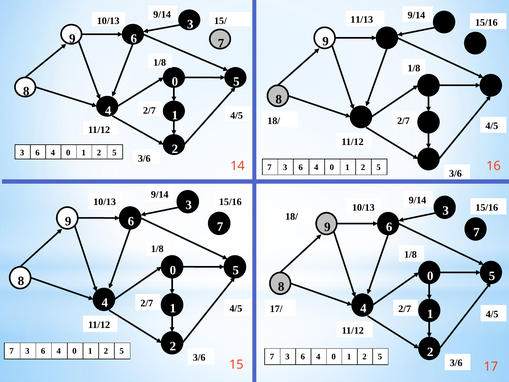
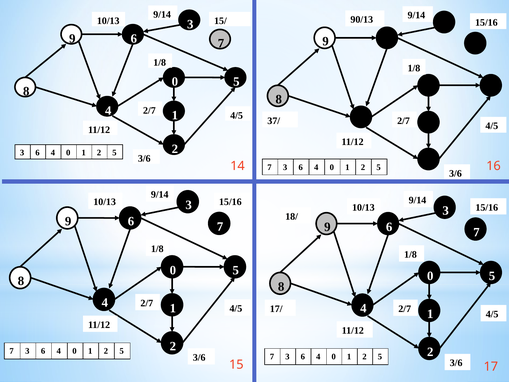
11/13: 11/13 -> 90/13
18/ at (274, 121): 18/ -> 37/
